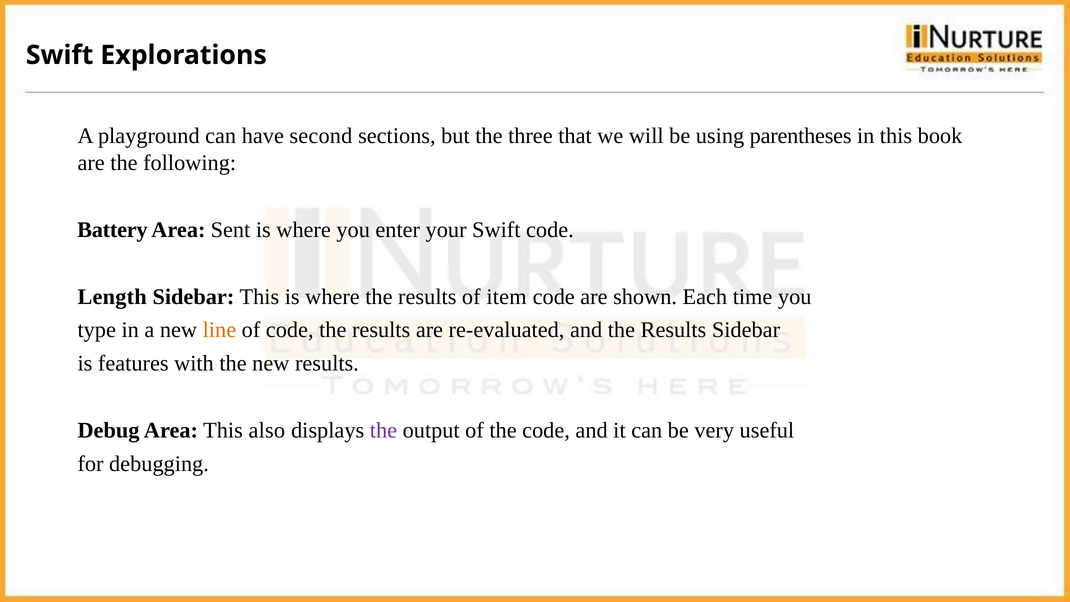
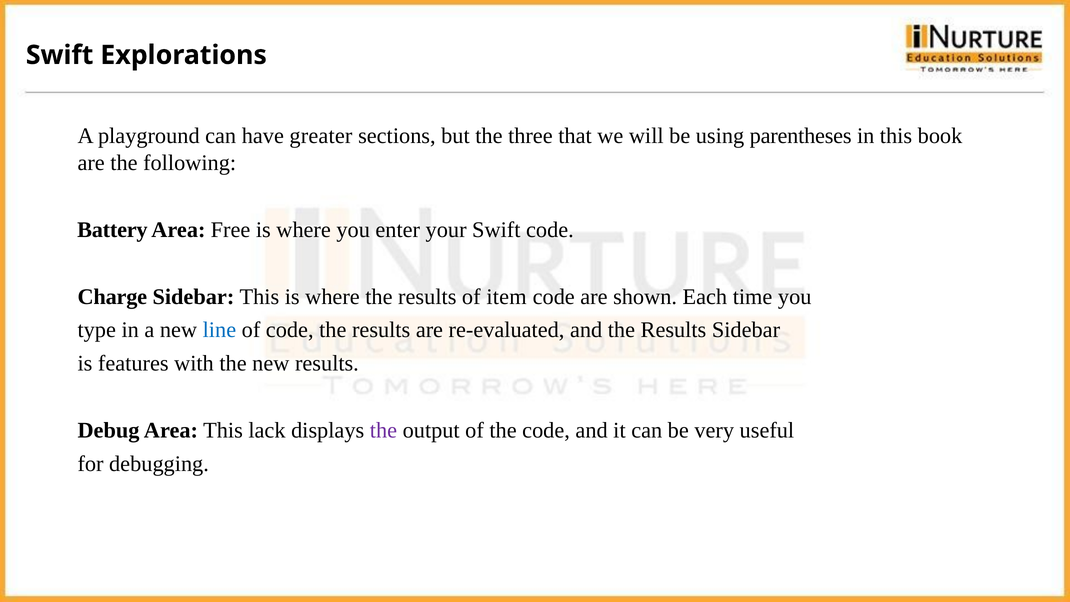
second: second -> greater
Sent: Sent -> Free
Length: Length -> Charge
line colour: orange -> blue
also: also -> lack
